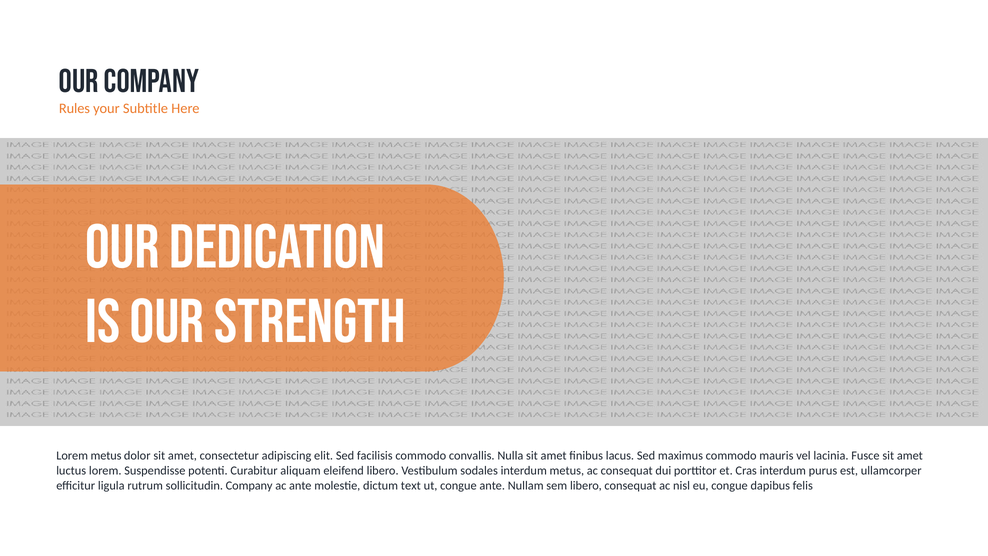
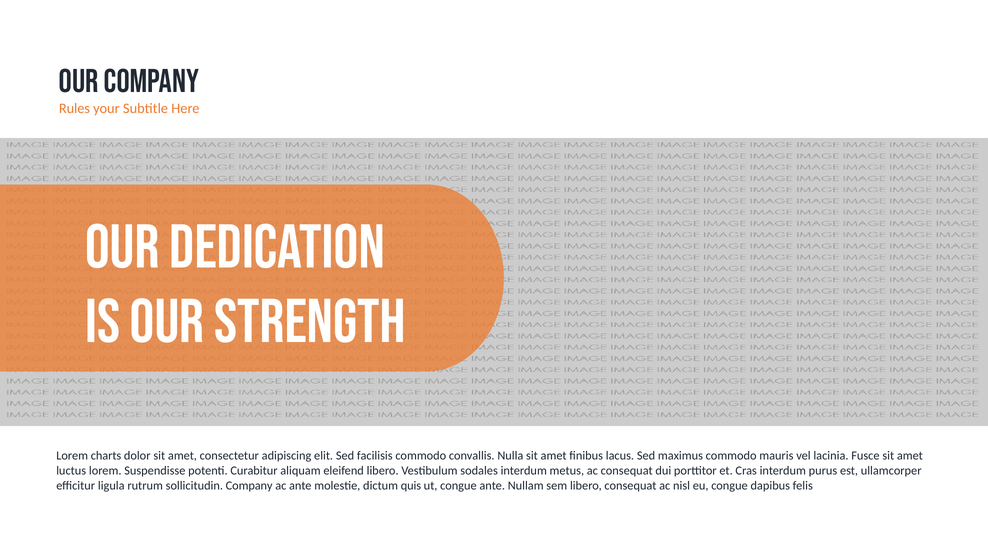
Lorem metus: metus -> charts
text: text -> quis
